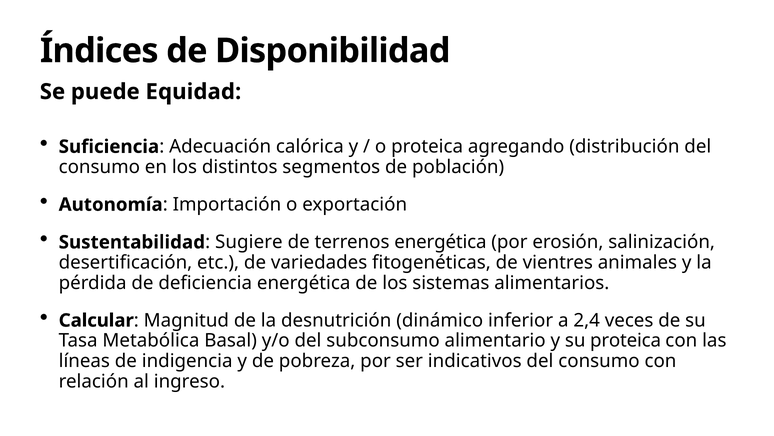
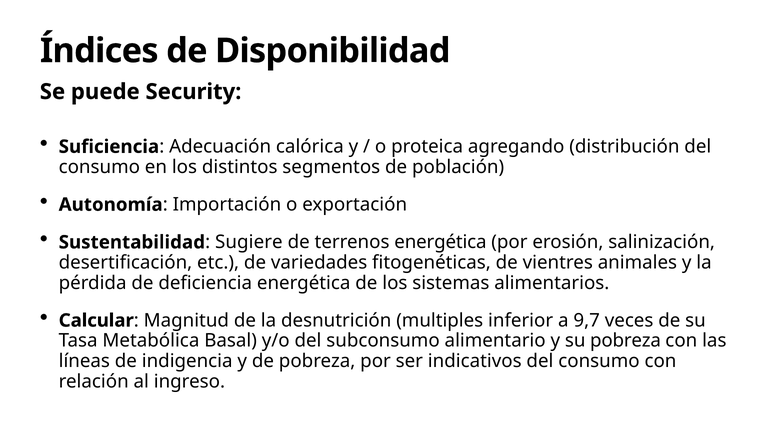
Equidad: Equidad -> Security
dinámico: dinámico -> multiples
2,4: 2,4 -> 9,7
su proteica: proteica -> pobreza
